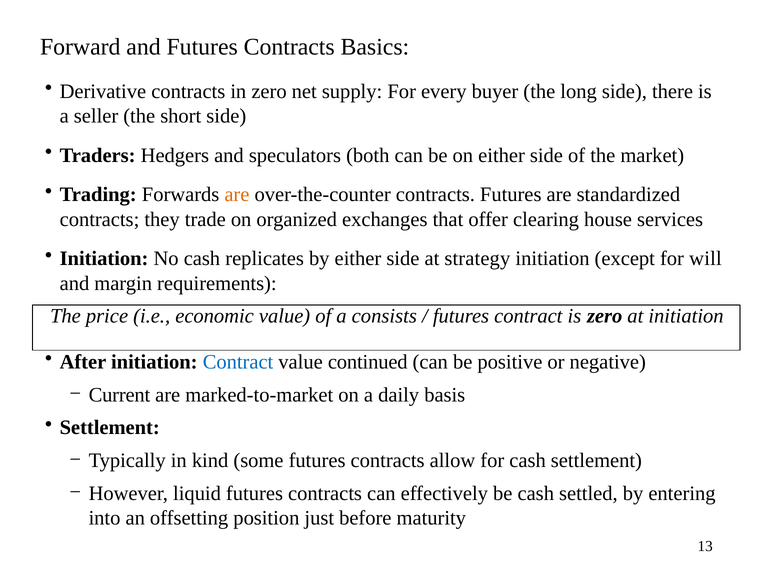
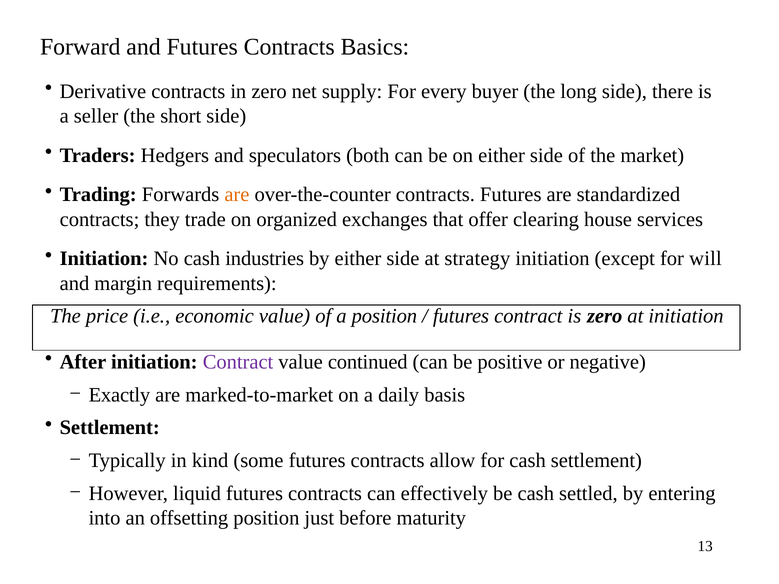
replicates: replicates -> industries
a consists: consists -> position
Contract at (238, 362) colour: blue -> purple
Current: Current -> Exactly
